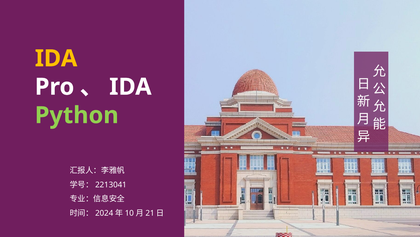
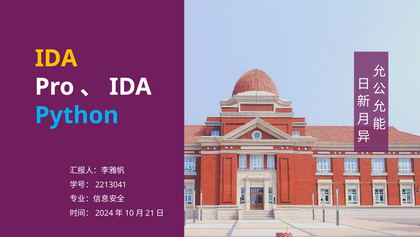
Python colour: light green -> light blue
